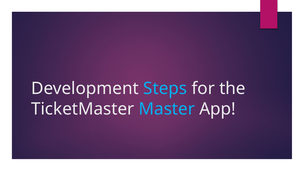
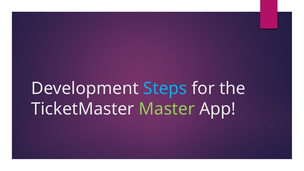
Master colour: light blue -> light green
